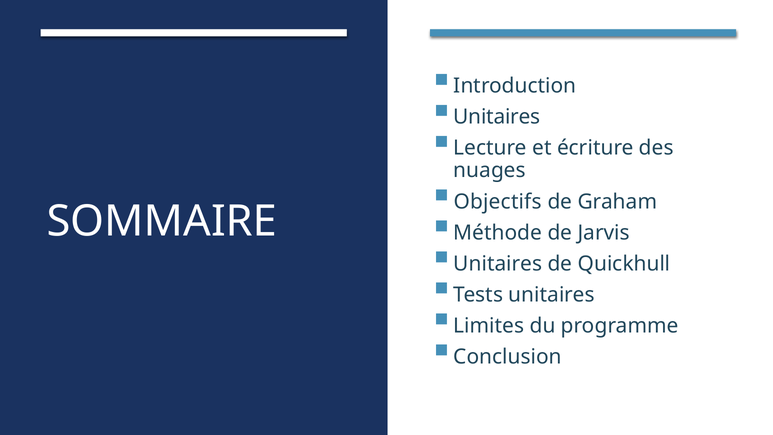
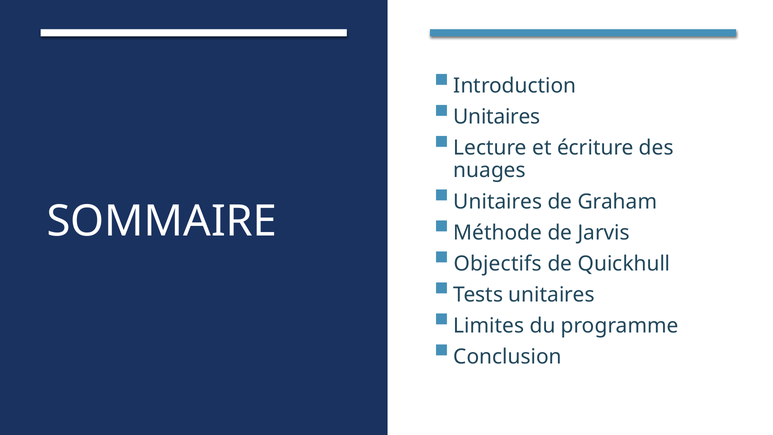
Objectifs at (498, 202): Objectifs -> Unitaires
Unitaires at (498, 263): Unitaires -> Objectifs
